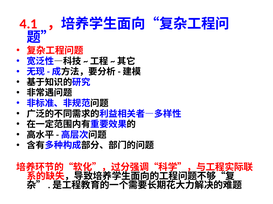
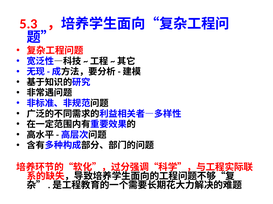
4.1: 4.1 -> 5.3
